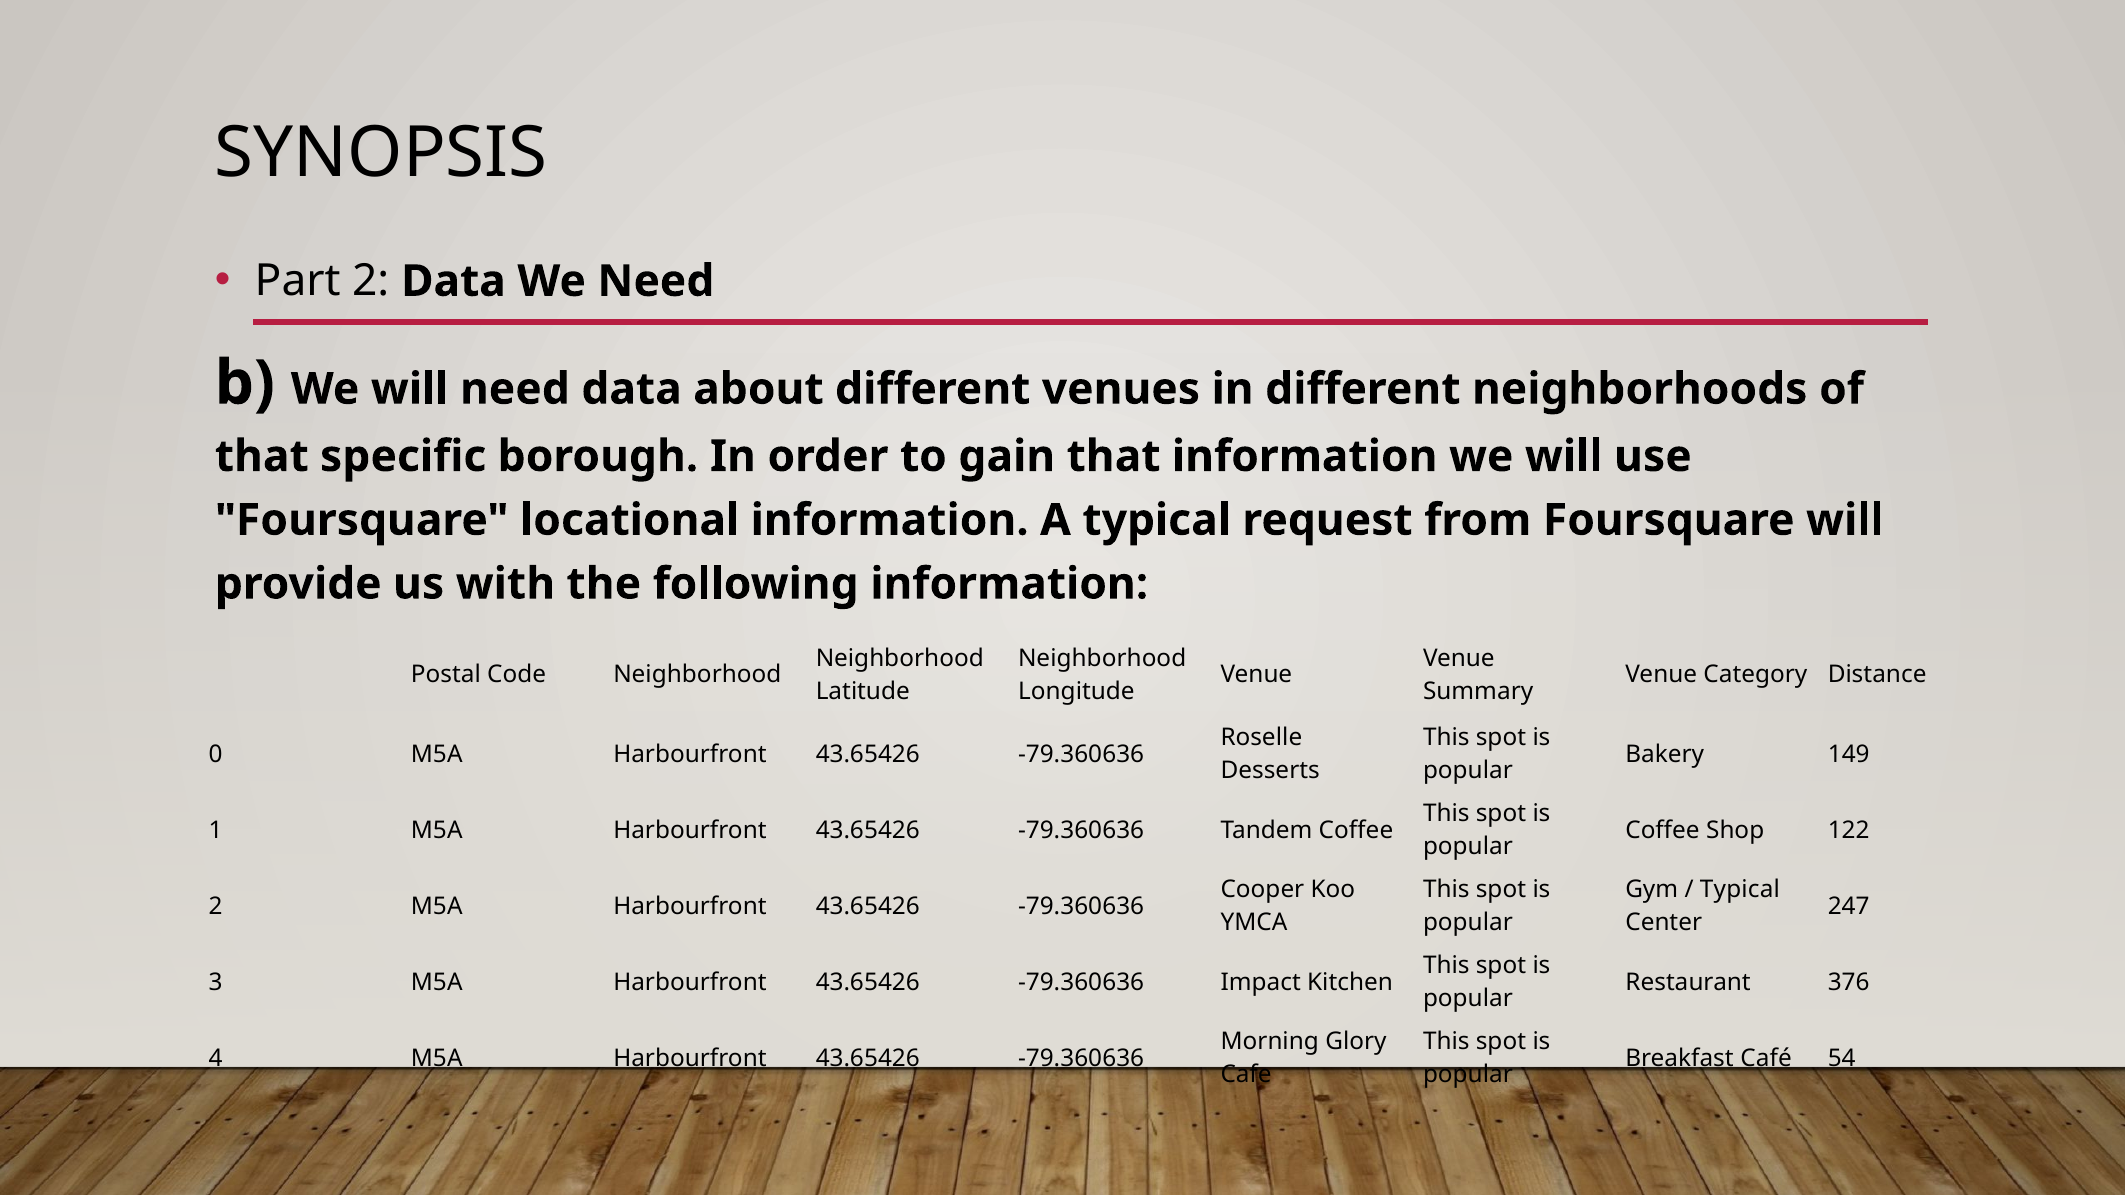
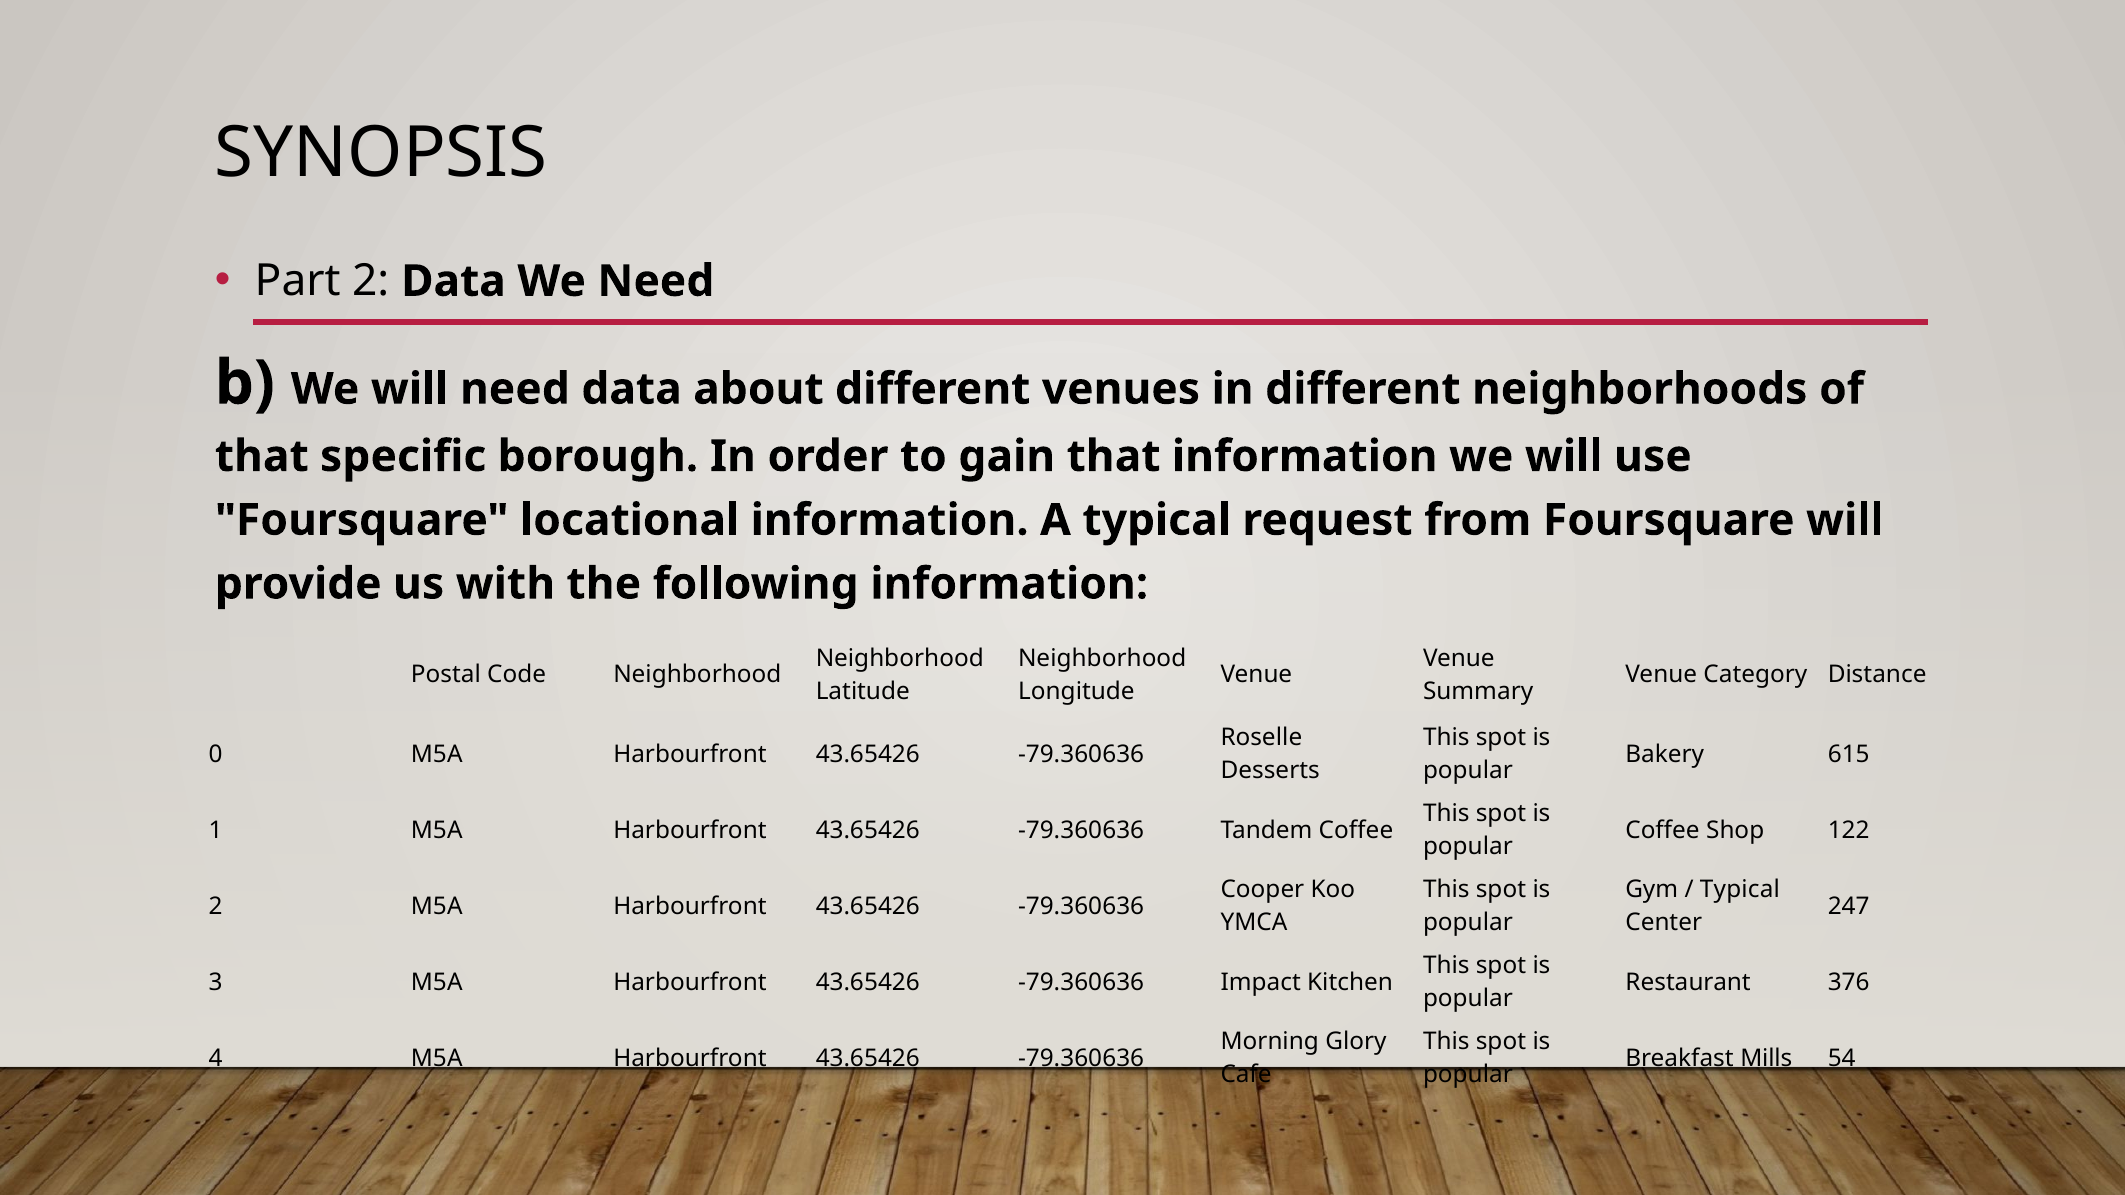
149: 149 -> 615
Café: Café -> Mills
